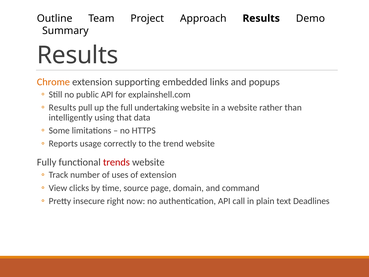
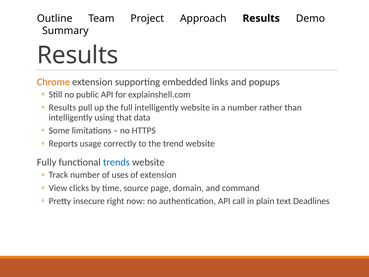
full undertaking: undertaking -> intelligently
a website: website -> number
trends colour: red -> blue
